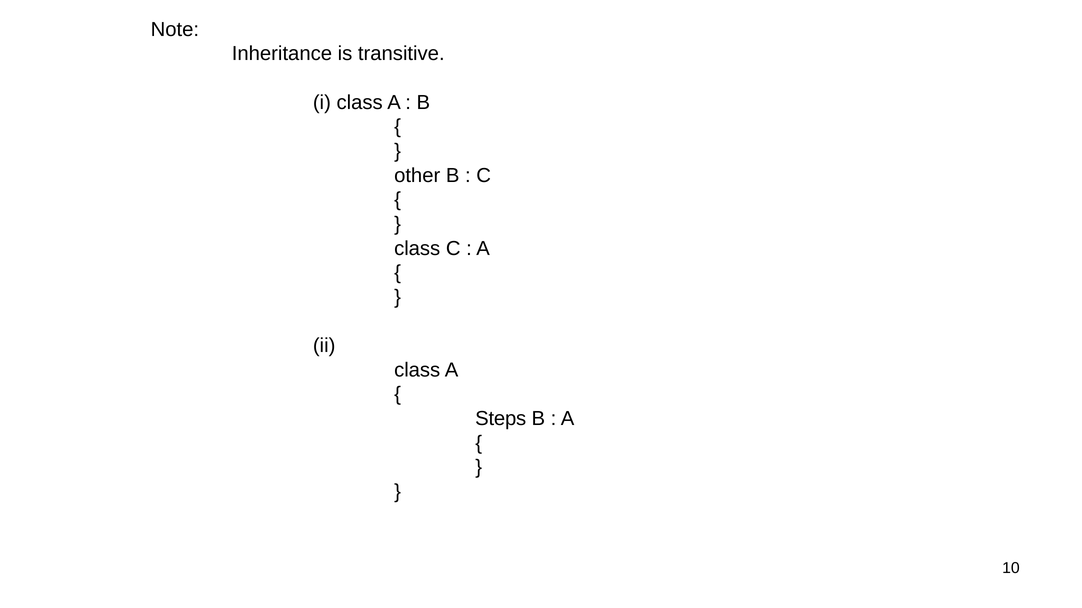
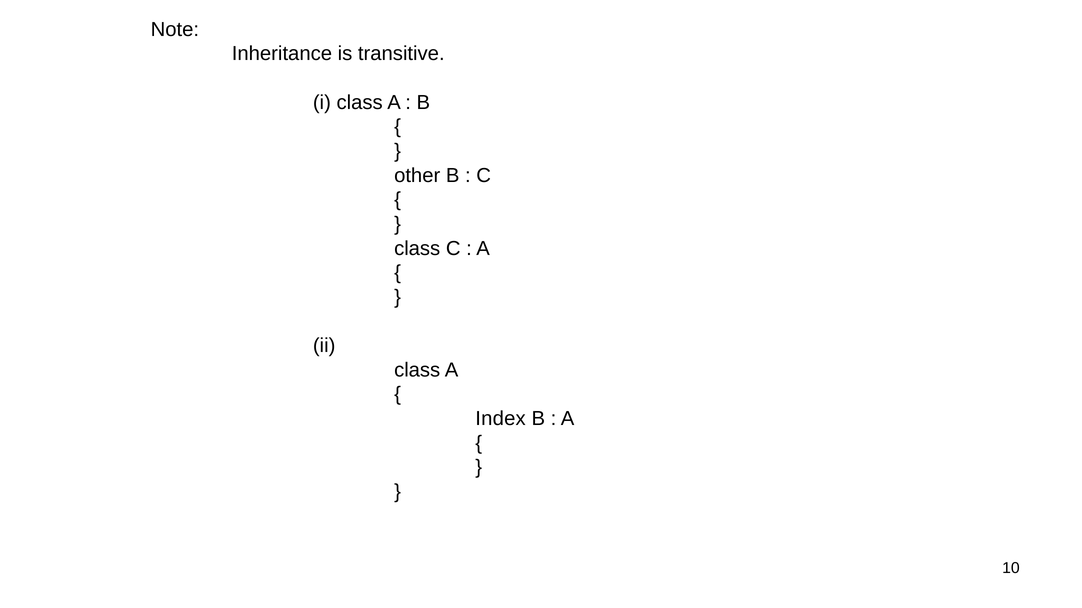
Steps: Steps -> Index
